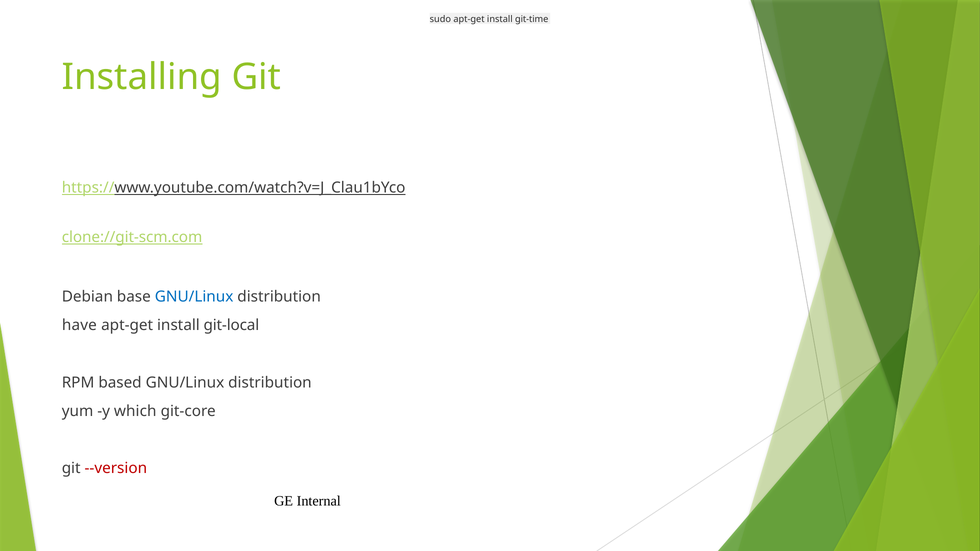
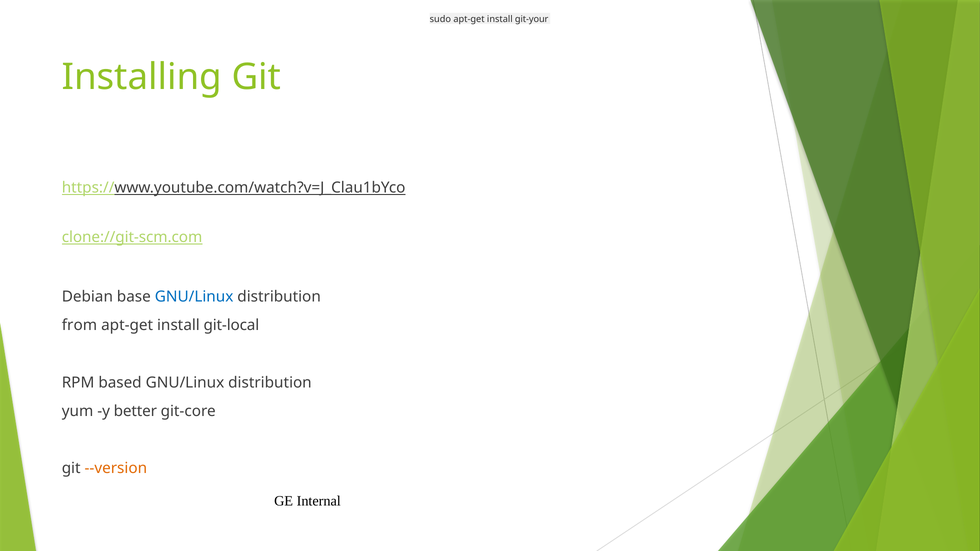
git-time: git-time -> git-your
have: have -> from
which: which -> better
--version colour: red -> orange
